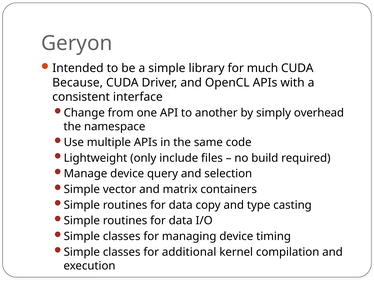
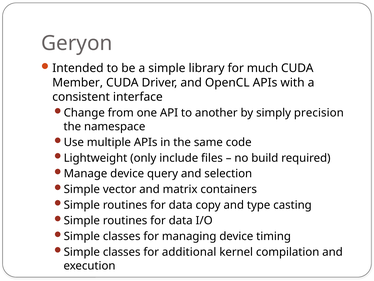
Because: Because -> Member
overhead: overhead -> precision
